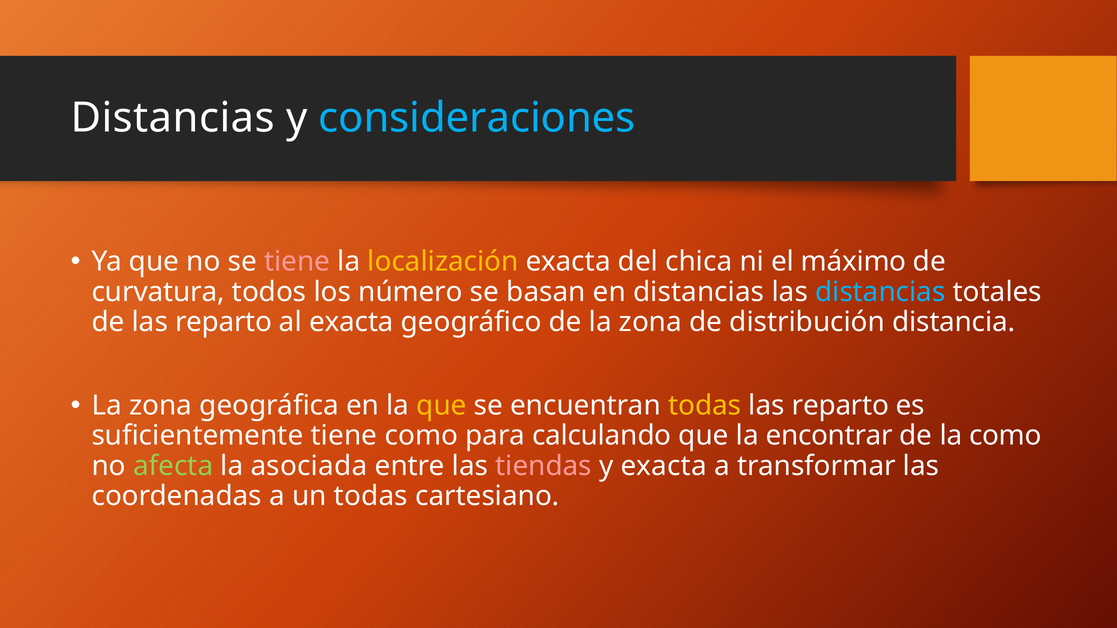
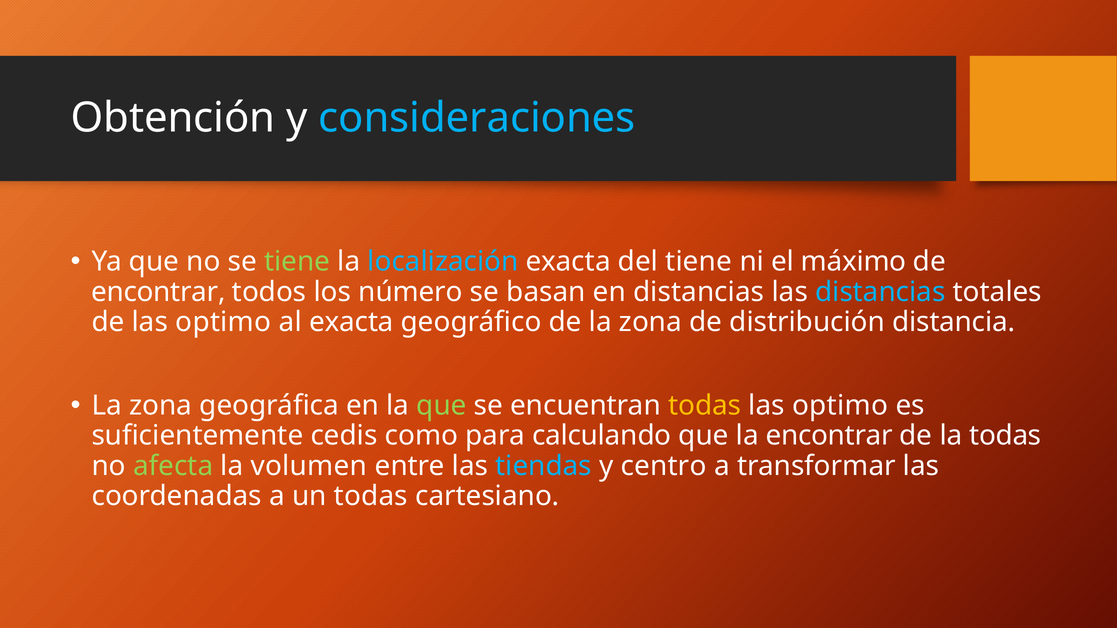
Distancias at (173, 118): Distancias -> Obtención
tiene at (297, 262) colour: pink -> light green
localización colour: yellow -> light blue
del chica: chica -> tiene
curvatura at (158, 292): curvatura -> encontrar
de las reparto: reparto -> optimo
que at (442, 406) colour: yellow -> light green
reparto at (840, 406): reparto -> optimo
suficientemente tiene: tiene -> cedis
la como: como -> todas
asociada: asociada -> volumen
tiendas colour: pink -> light blue
y exacta: exacta -> centro
